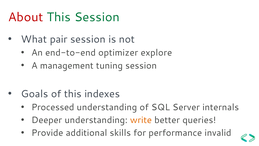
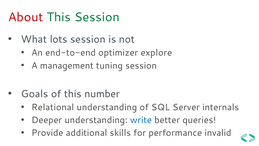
pair: pair -> lots
indexes: indexes -> number
Processed: Processed -> Relational
write colour: orange -> blue
